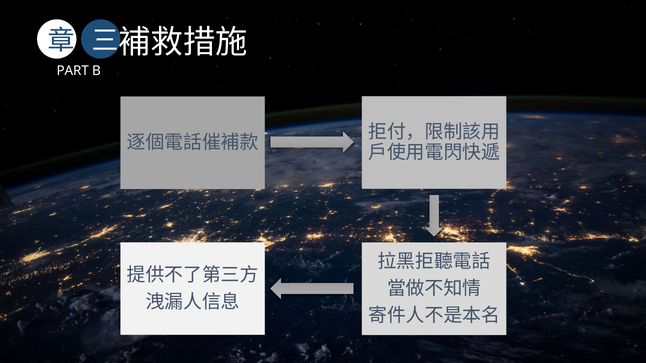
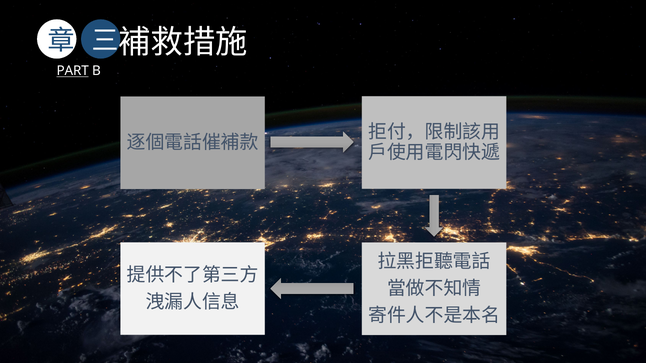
PART underline: none -> present
